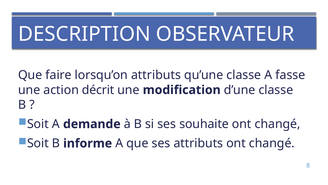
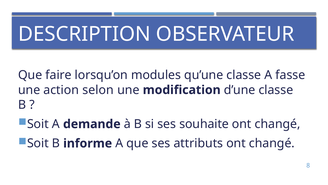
lorsqu’on attributs: attributs -> modules
décrit: décrit -> selon
